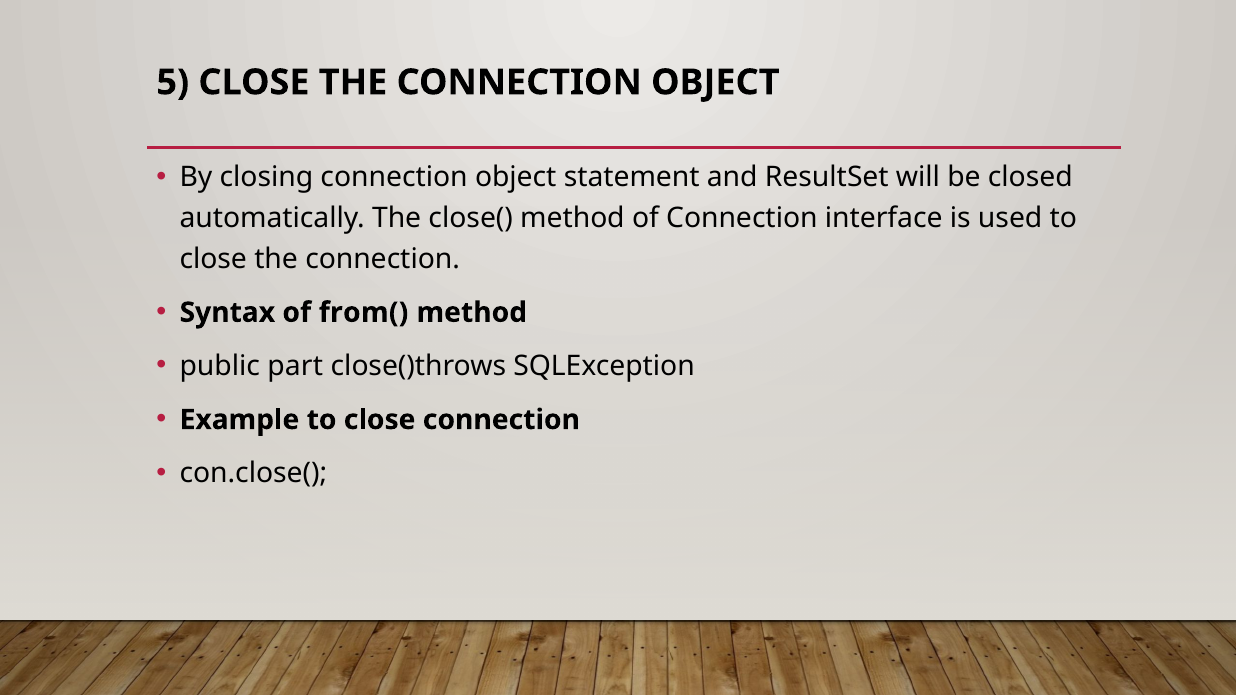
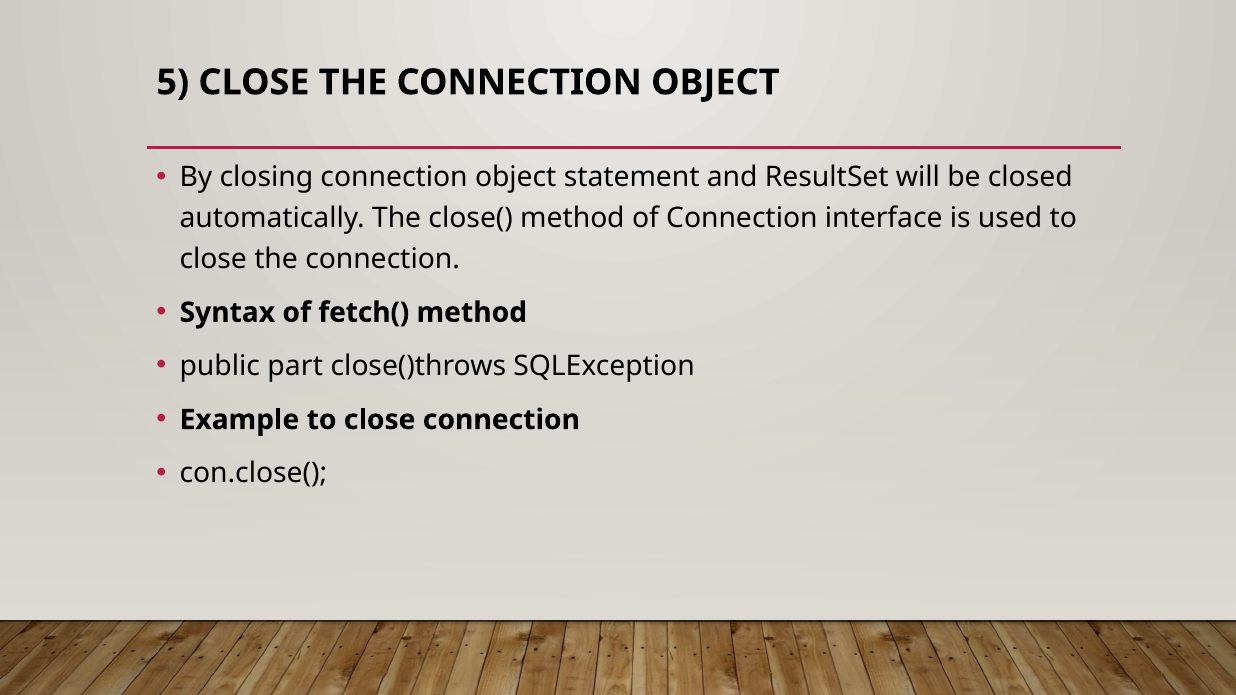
from(: from( -> fetch(
